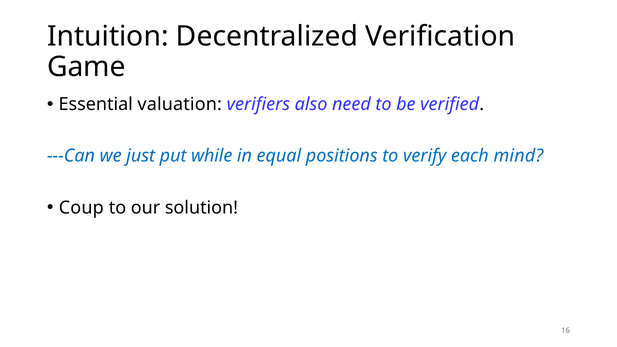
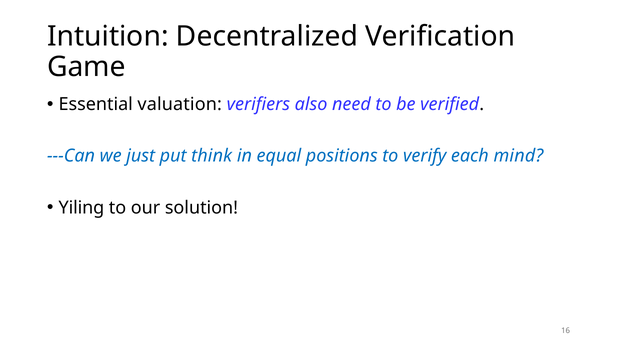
while: while -> think
Coup: Coup -> Yiling
